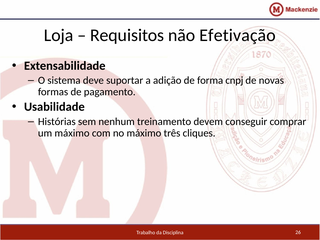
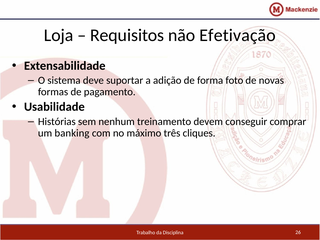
cnpj: cnpj -> foto
um máximo: máximo -> banking
